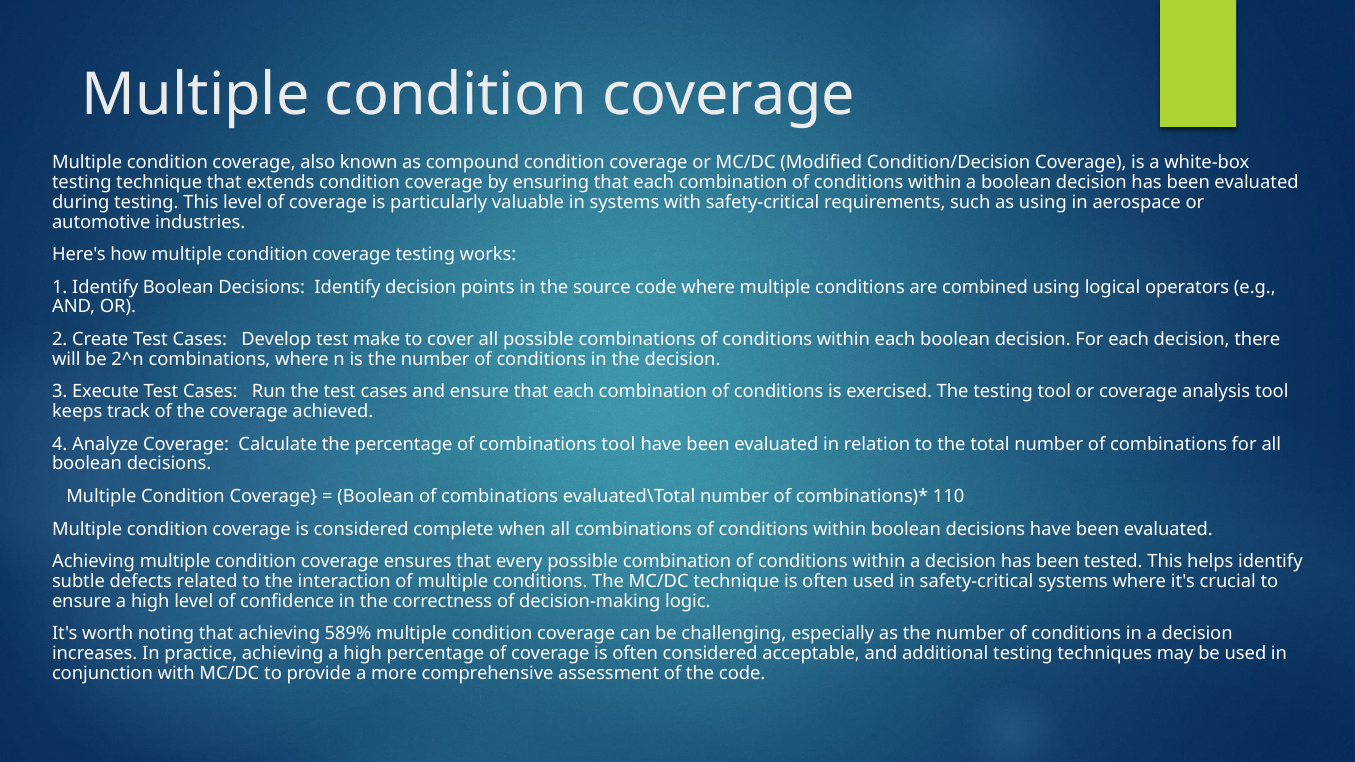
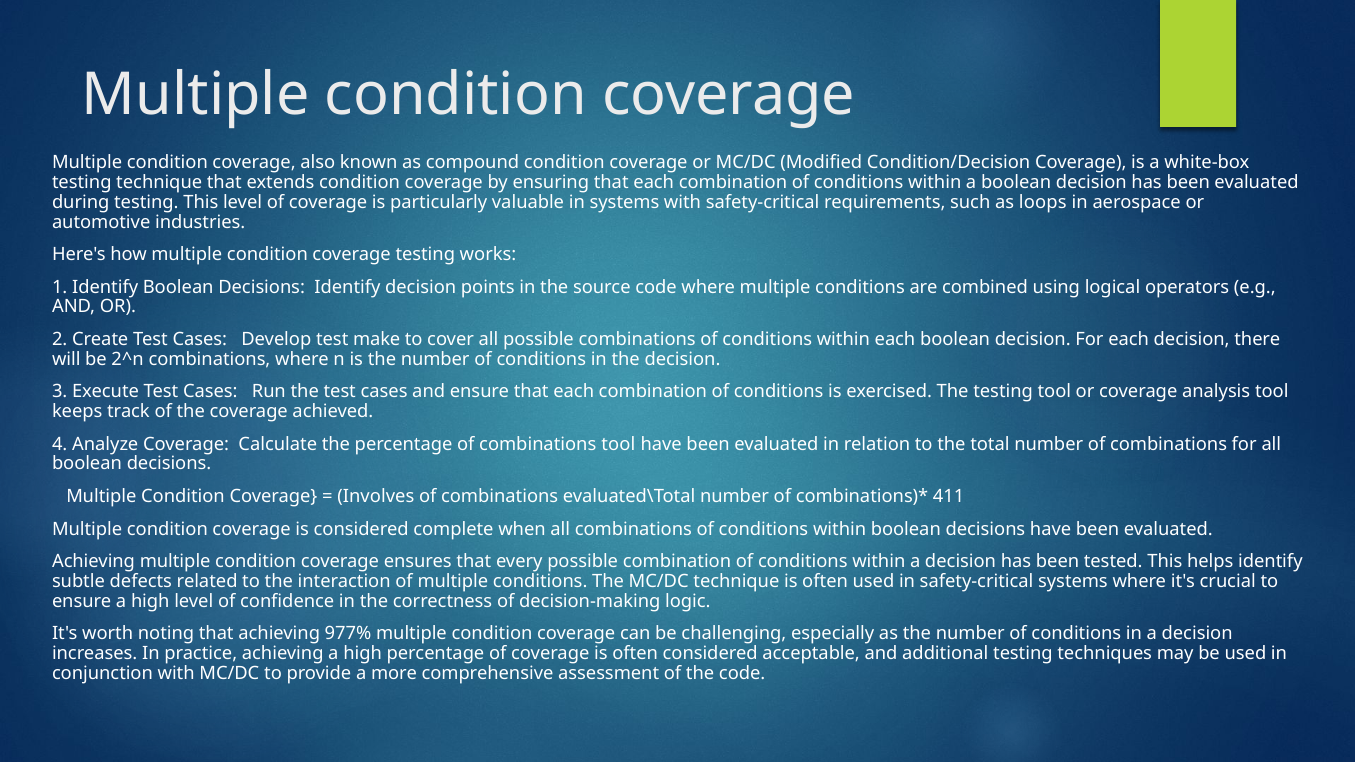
as using: using -> loops
Boolean at (376, 497): Boolean -> Involves
110: 110 -> 411
589%: 589% -> 977%
